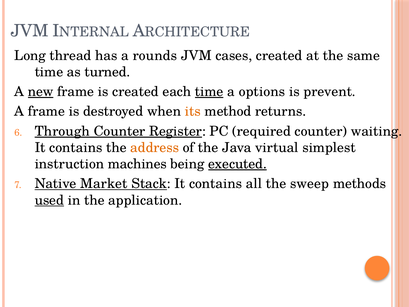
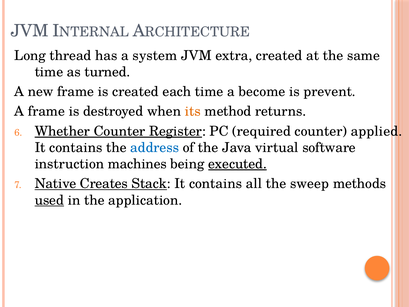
rounds: rounds -> system
cases: cases -> extra
new underline: present -> none
time at (209, 92) underline: present -> none
options: options -> become
Through: Through -> Whether
waiting: waiting -> applied
address colour: orange -> blue
simplest: simplest -> software
Market: Market -> Creates
